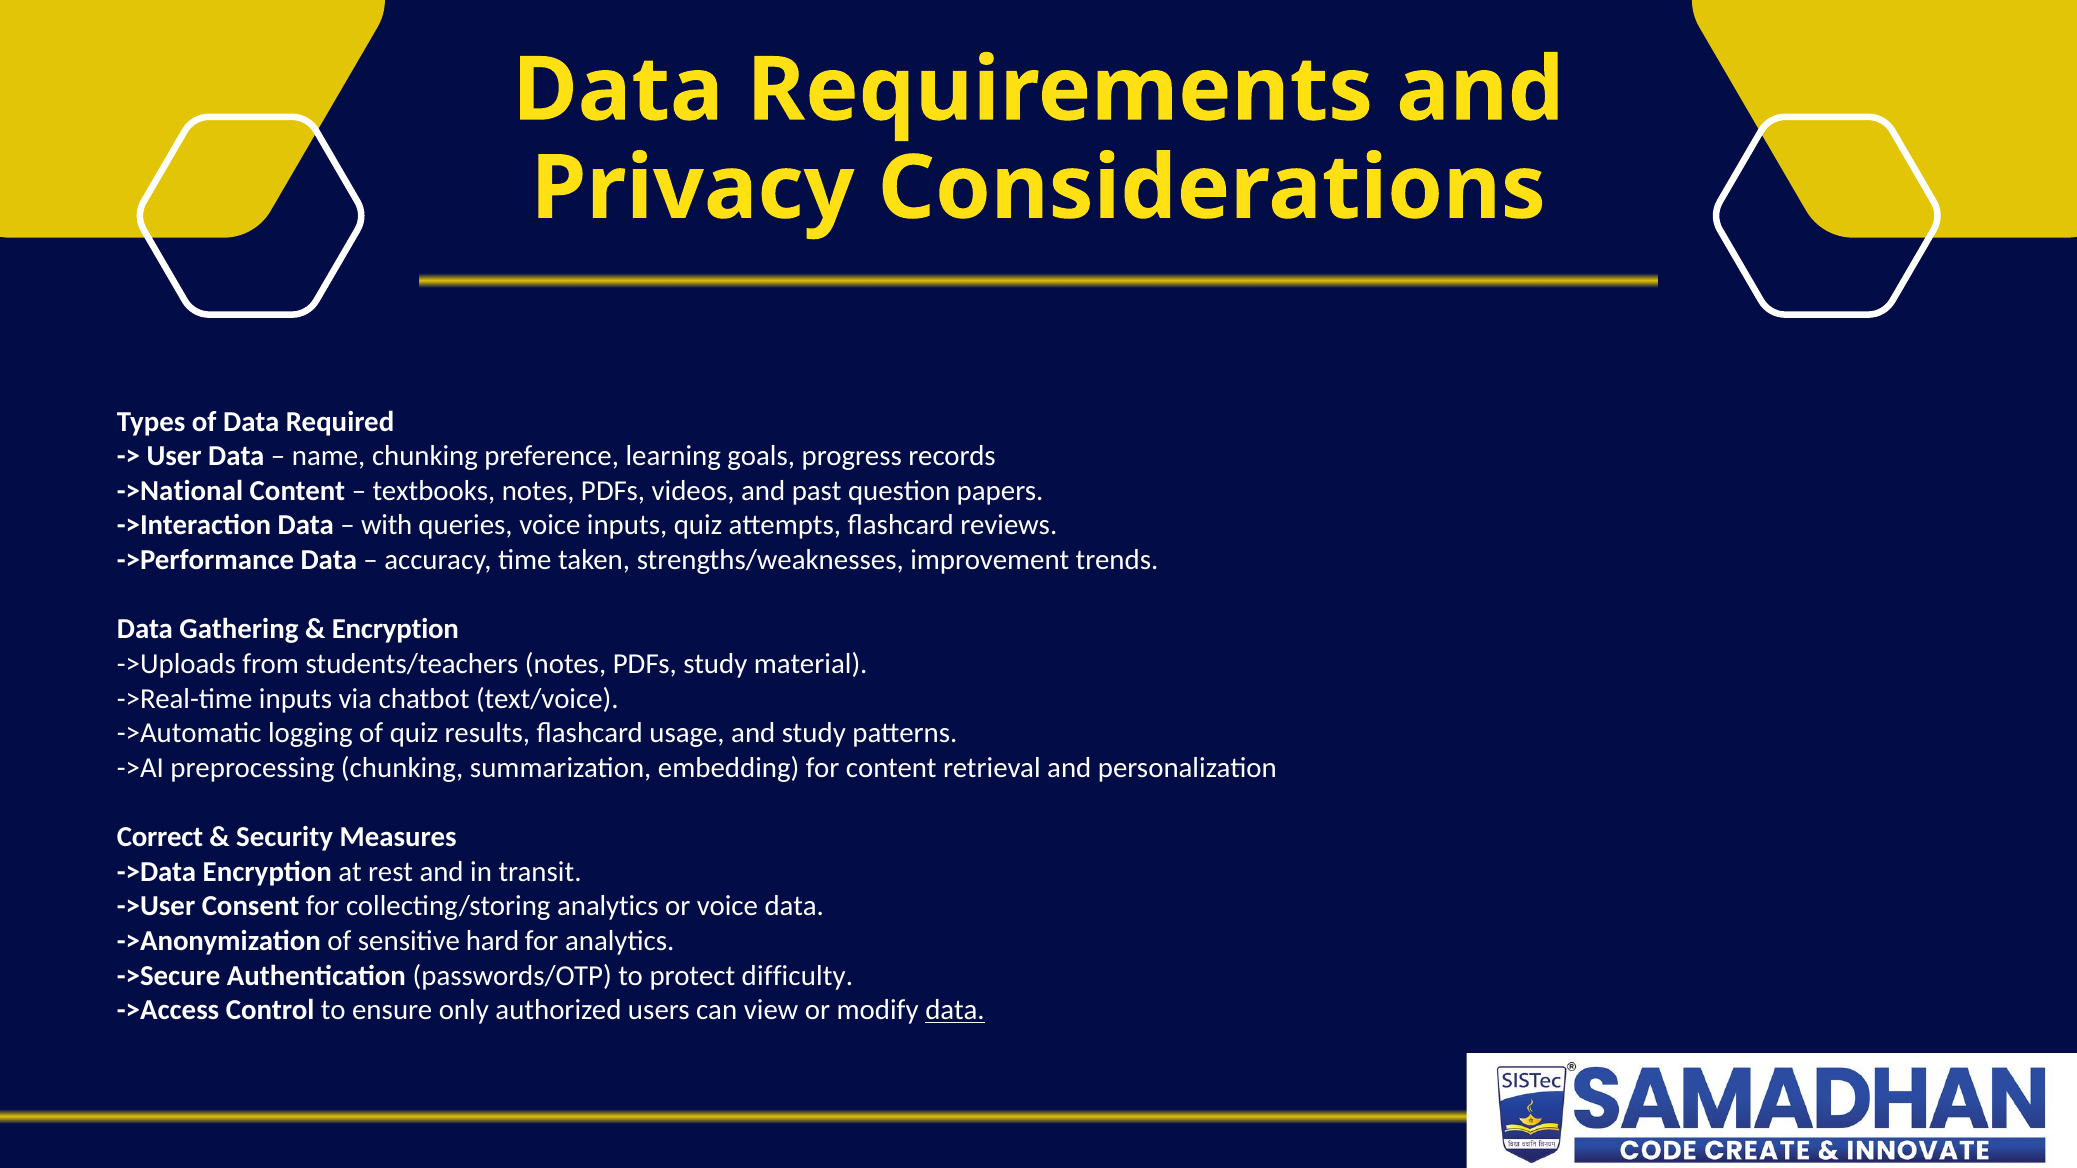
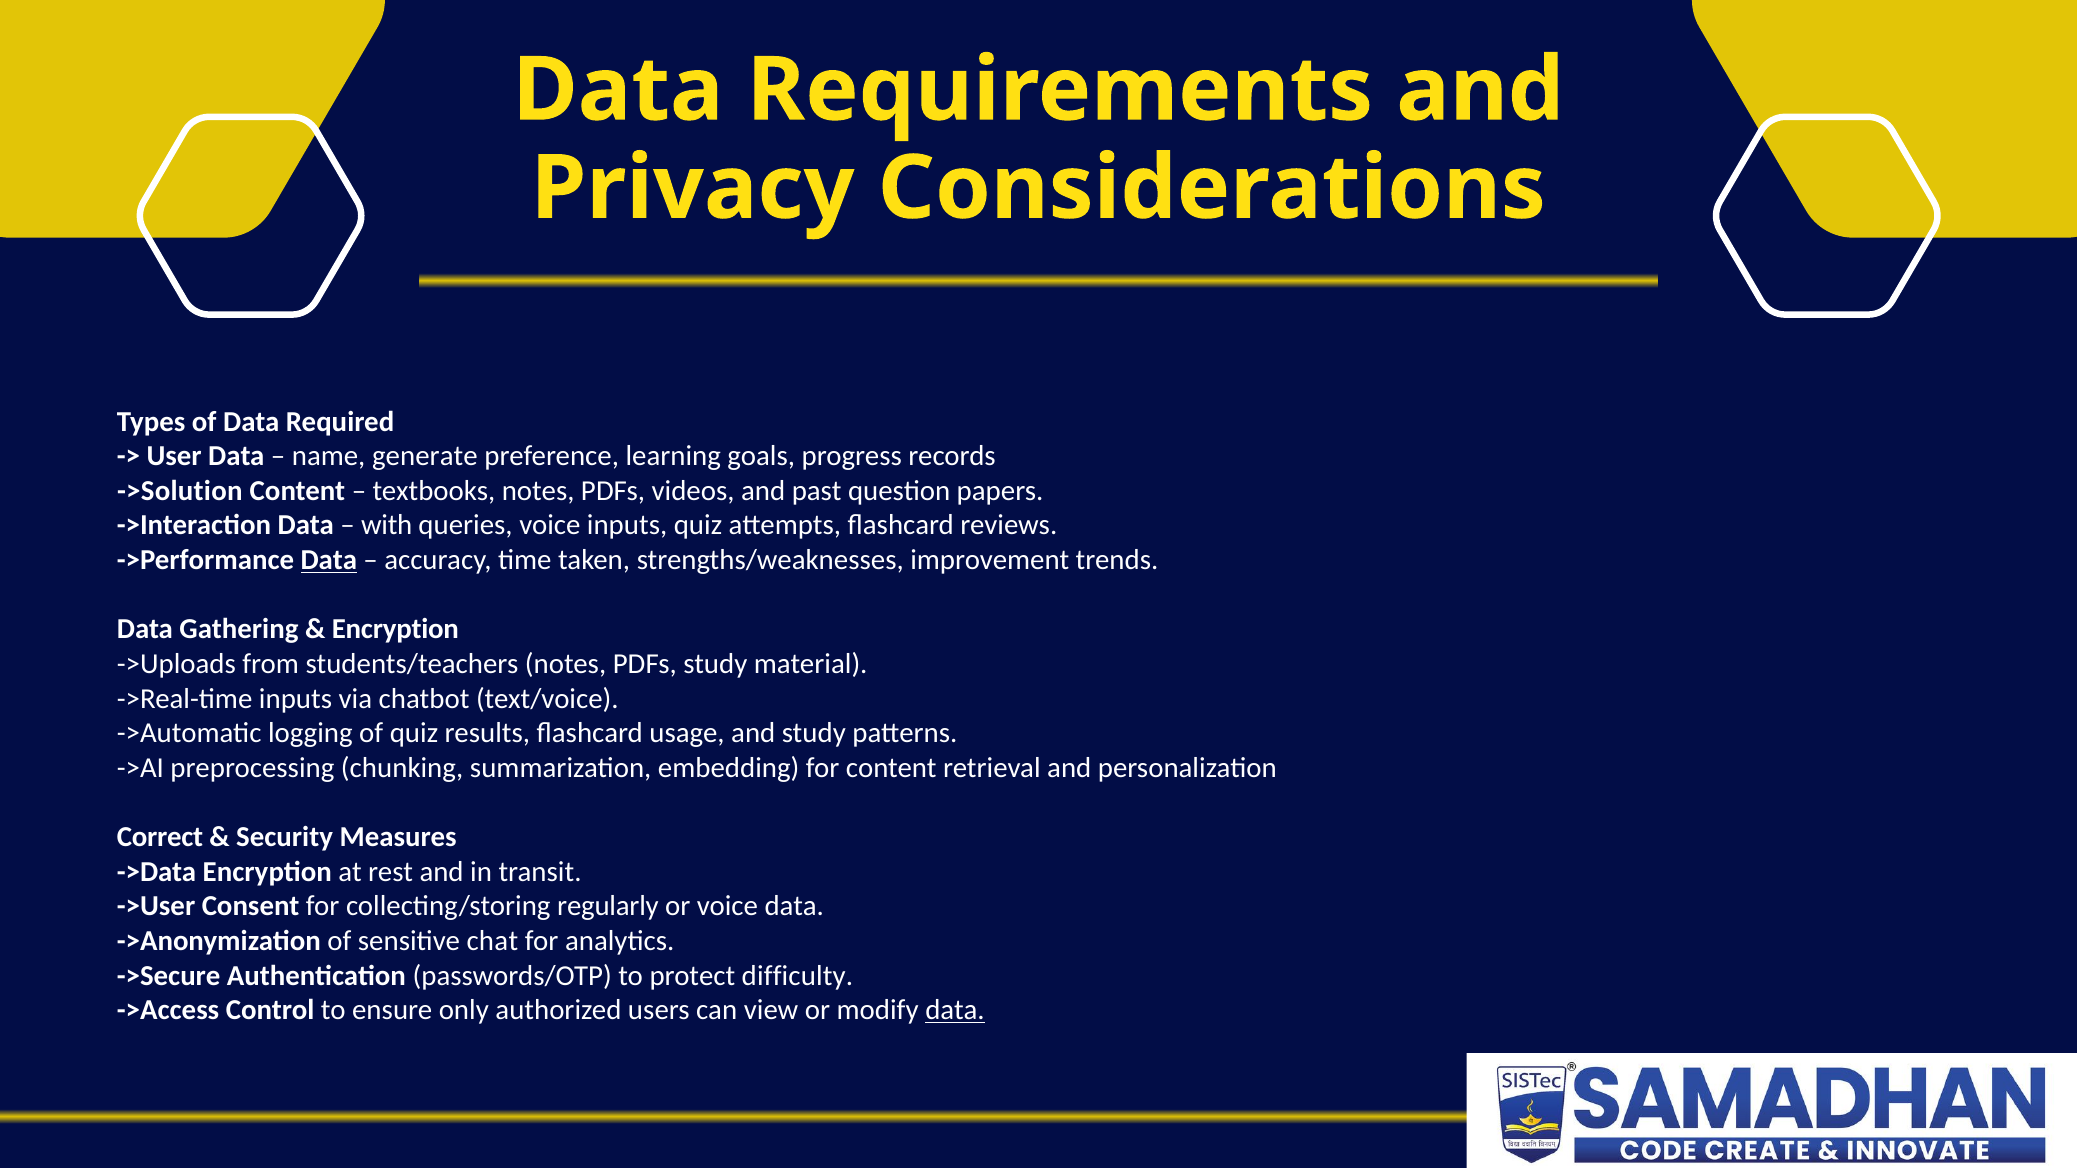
name chunking: chunking -> generate
->National: ->National -> ->Solution
Data at (329, 560) underline: none -> present
collecting/storing analytics: analytics -> regularly
hard: hard -> chat
